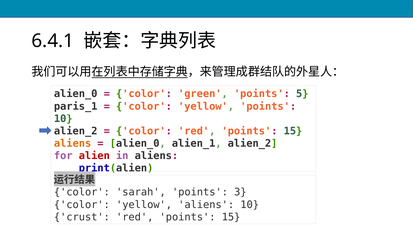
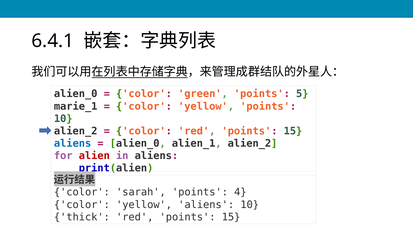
paris_1: paris_1 -> marie_1
aliens at (73, 144) colour: orange -> blue
3: 3 -> 4
crust: crust -> thick
